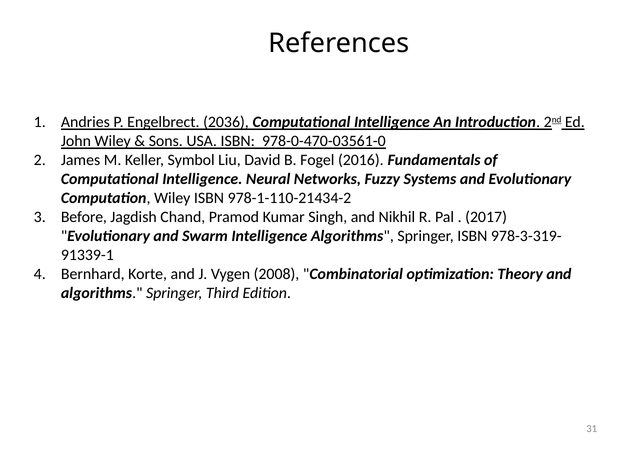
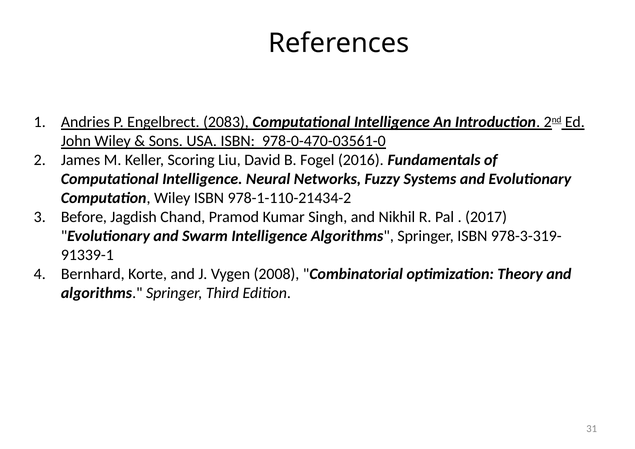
2036: 2036 -> 2083
Symbol: Symbol -> Scoring
